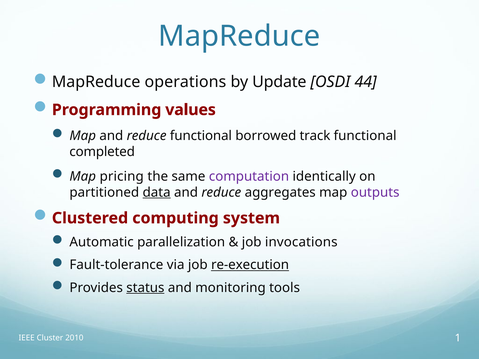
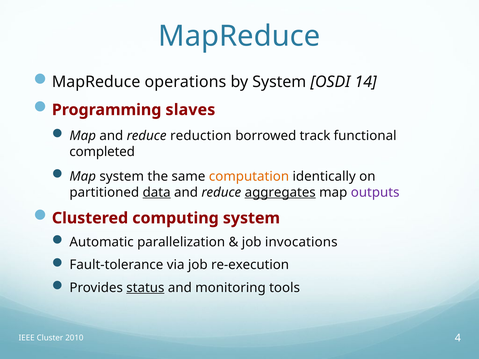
by Update: Update -> System
44: 44 -> 14
values: values -> slaves
reduce functional: functional -> reduction
Map pricing: pricing -> system
computation colour: purple -> orange
aggregates underline: none -> present
re-execution underline: present -> none
1: 1 -> 4
